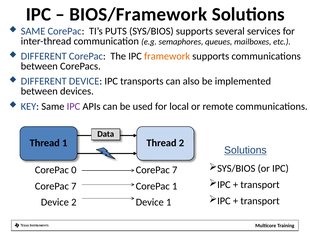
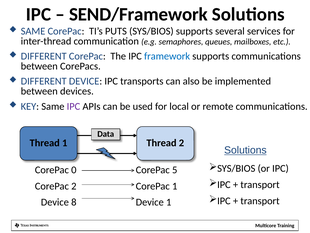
BIOS/Framework: BIOS/Framework -> SEND/Framework
framework colour: orange -> blue
7 at (175, 170): 7 -> 5
7 at (74, 186): 7 -> 2
Device 2: 2 -> 8
